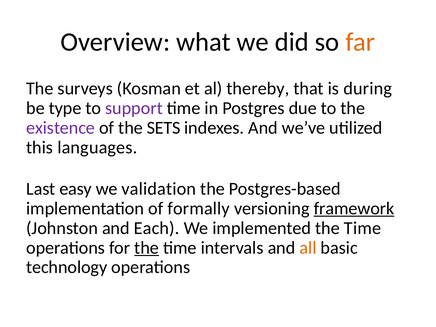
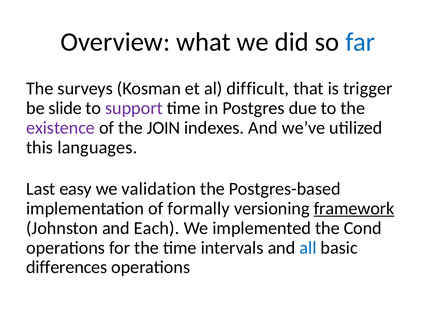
far colour: orange -> blue
thereby: thereby -> difficult
during: during -> trigger
type: type -> slide
SETS: SETS -> JOIN
implemented the Time: Time -> Cond
the at (147, 248) underline: present -> none
all colour: orange -> blue
technology: technology -> differences
